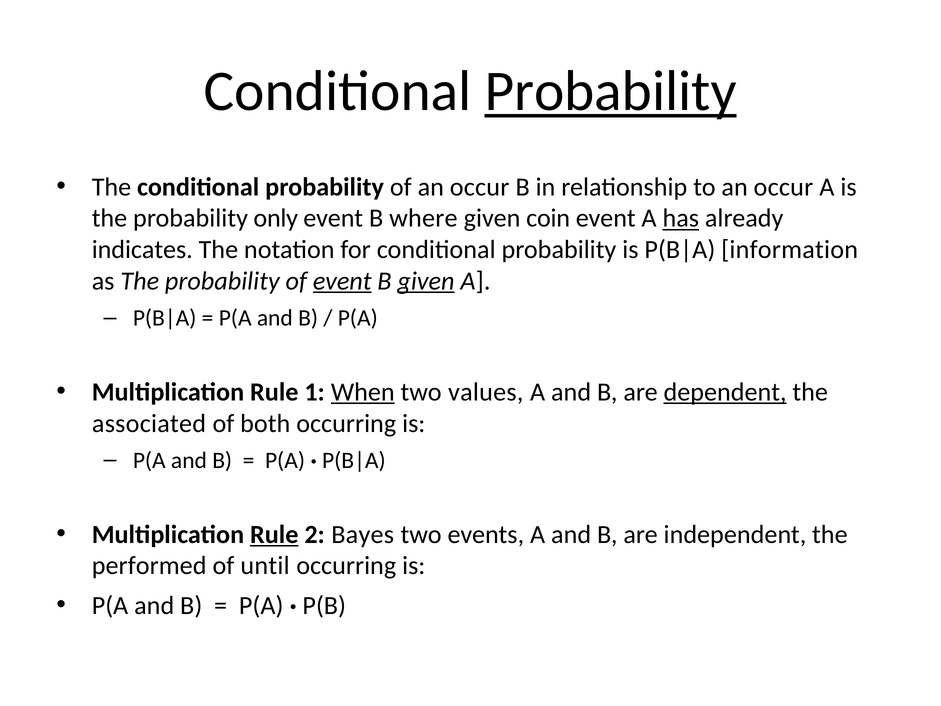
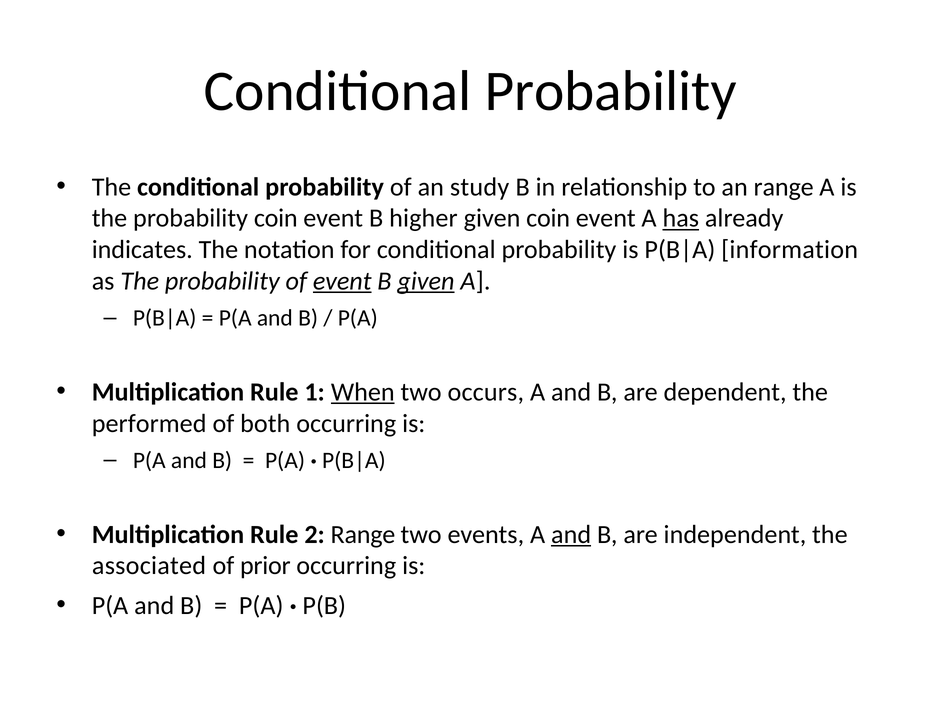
Probability at (611, 91) underline: present -> none
of an occur: occur -> study
to an occur: occur -> range
probability only: only -> coin
where: where -> higher
values: values -> occurs
dependent underline: present -> none
associated: associated -> performed
Rule at (274, 534) underline: present -> none
2 Bayes: Bayes -> Range
and at (571, 534) underline: none -> present
performed: performed -> associated
until: until -> prior
